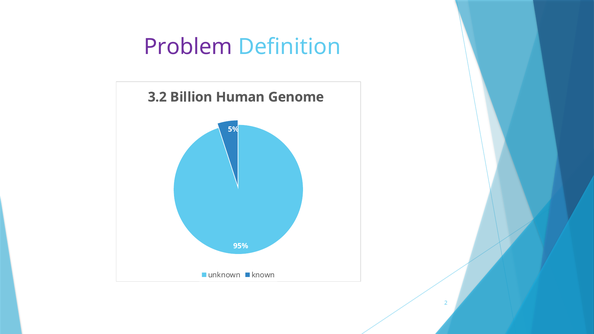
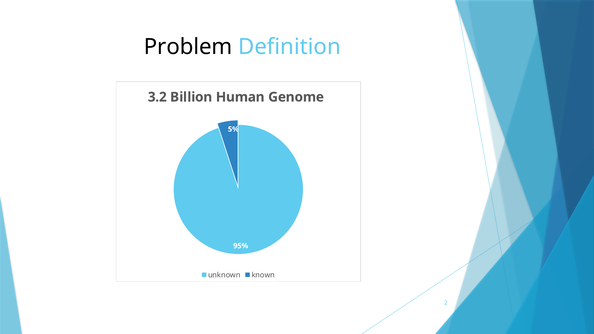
Problem colour: purple -> black
